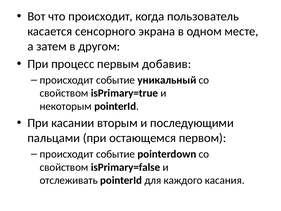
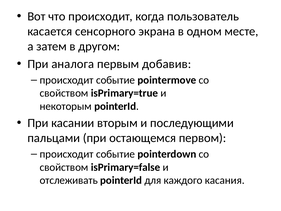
процесс: процесс -> аналога
уникальный: уникальный -> pointermove
